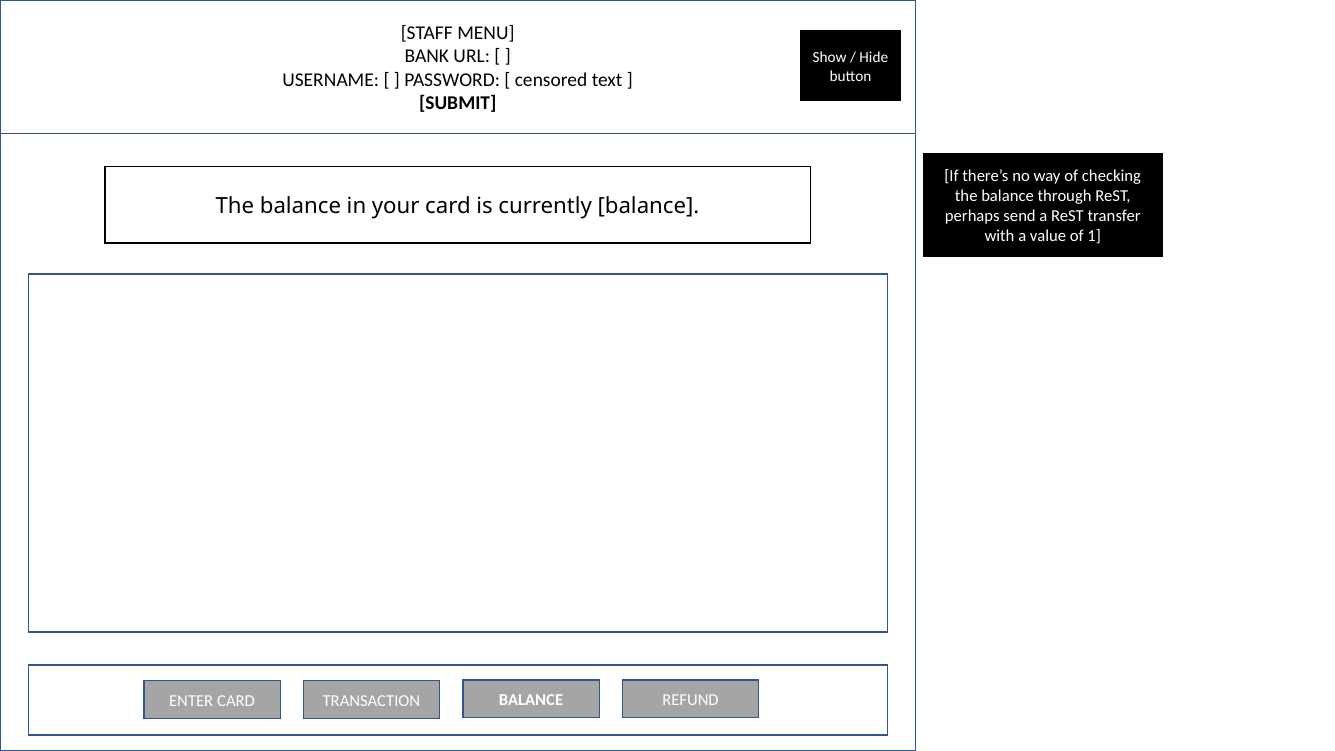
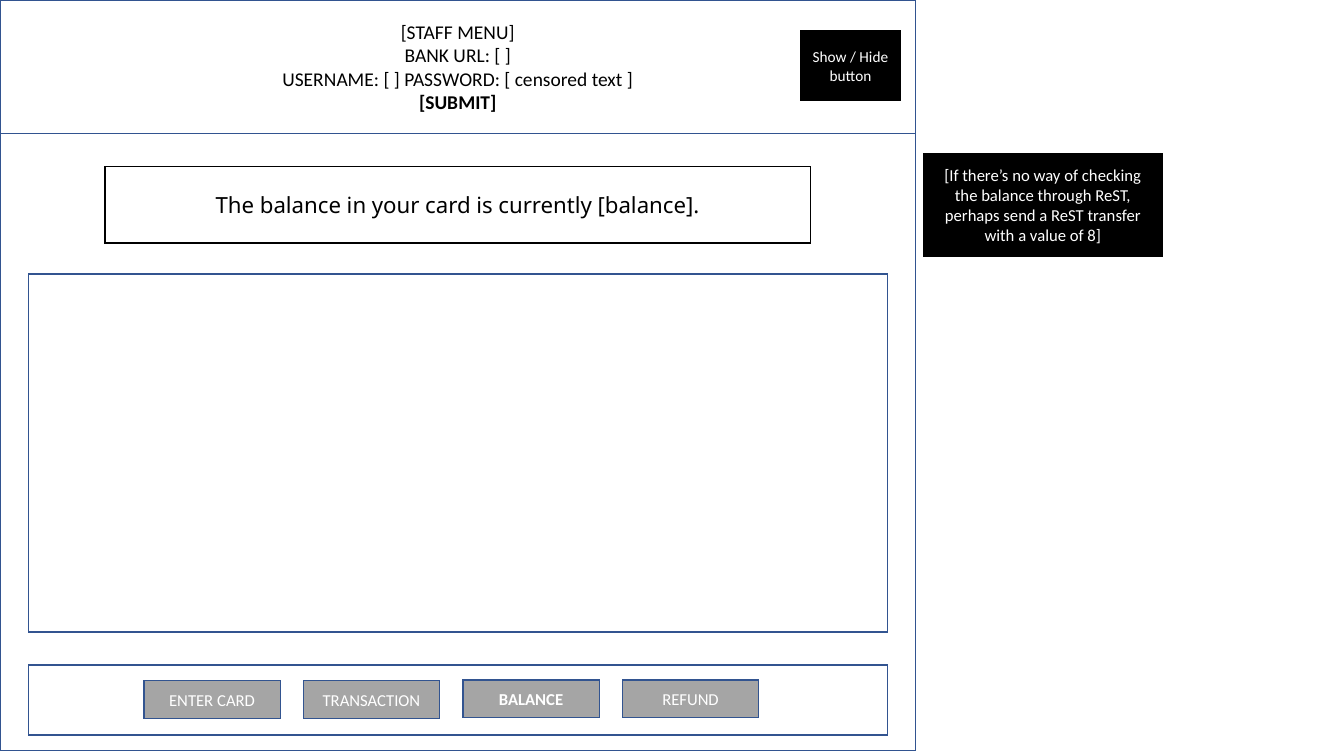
1: 1 -> 8
